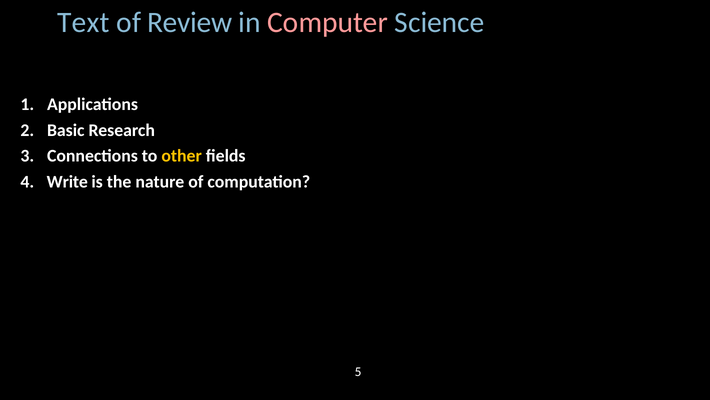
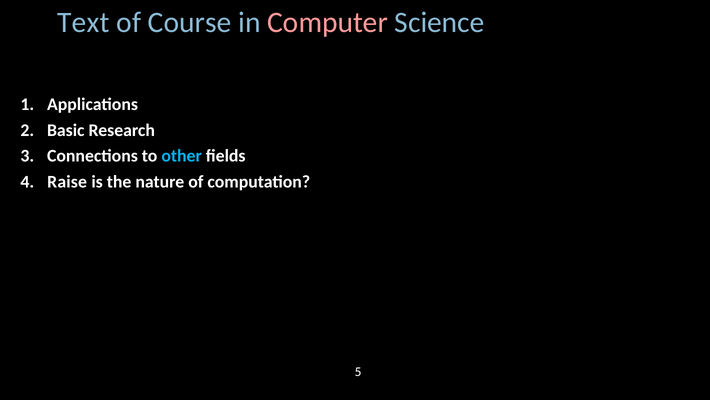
Review: Review -> Course
other colour: yellow -> light blue
Write: Write -> Raise
